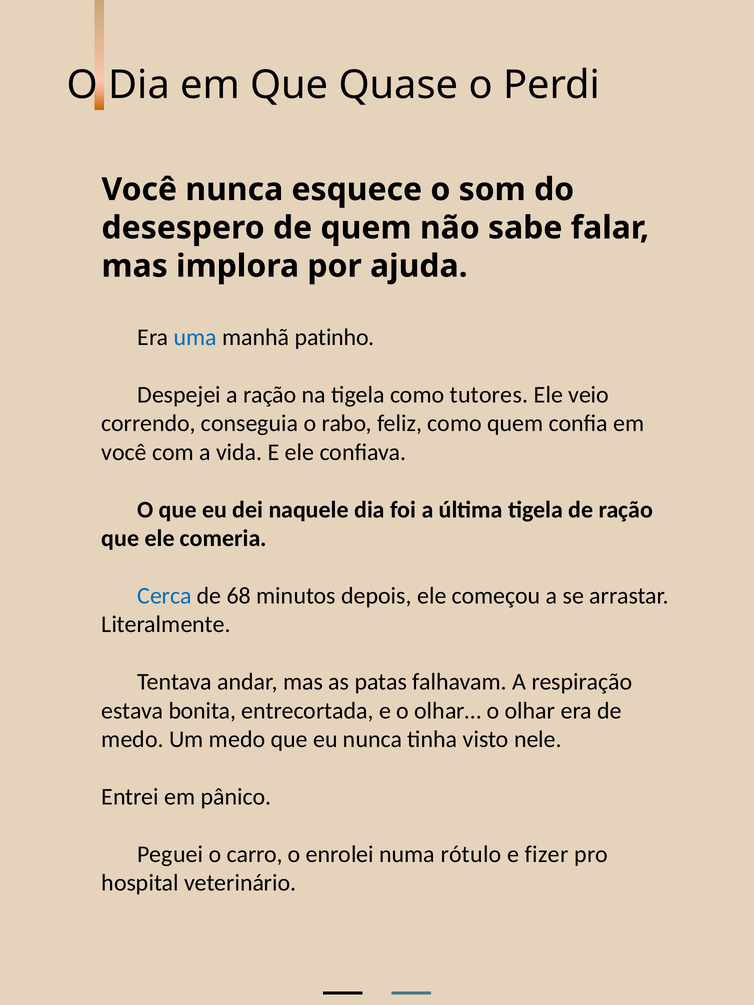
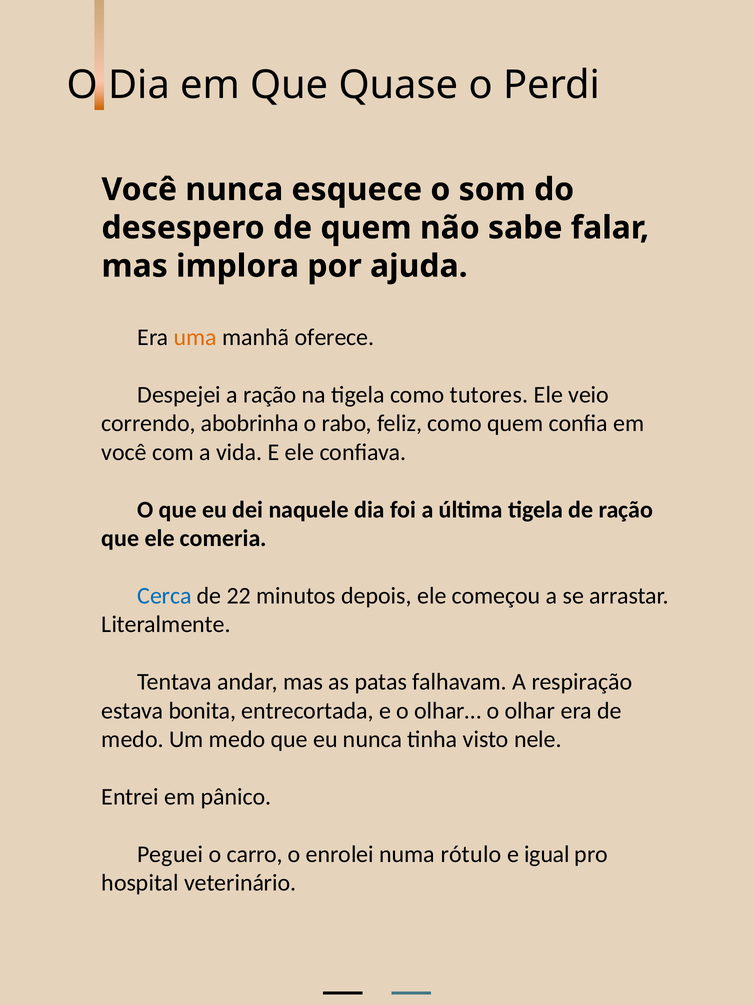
uma colour: blue -> orange
patinho: patinho -> oferece
conseguia: conseguia -> abobrinha
68: 68 -> 22
fizer: fizer -> igual
